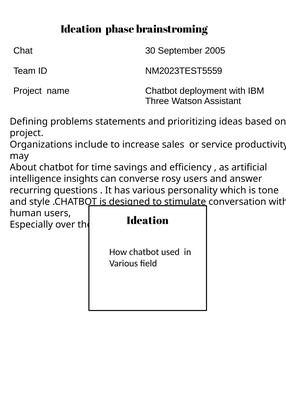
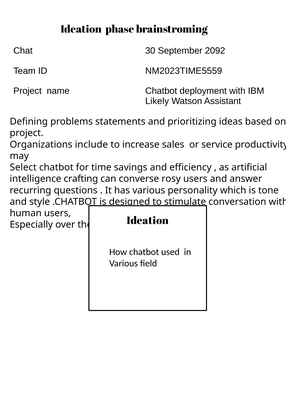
2005: 2005 -> 2092
NM2023TEST5559: NM2023TEST5559 -> NM2023TIME5559
Three: Three -> Likely
About: About -> Select
insights: insights -> crafting
